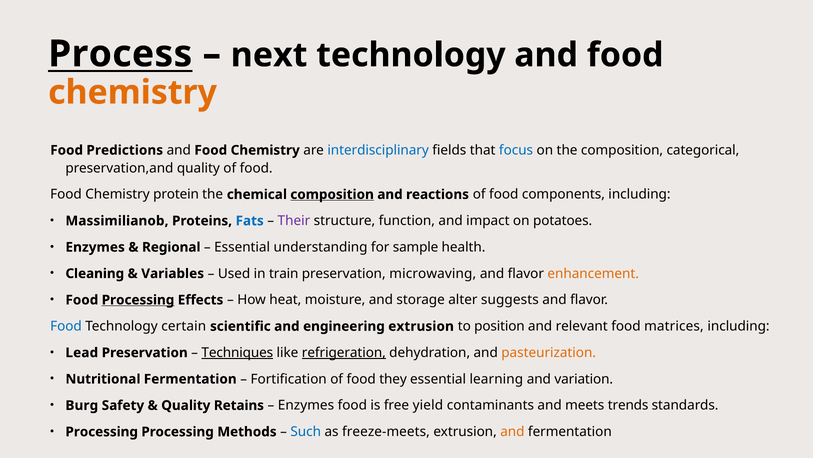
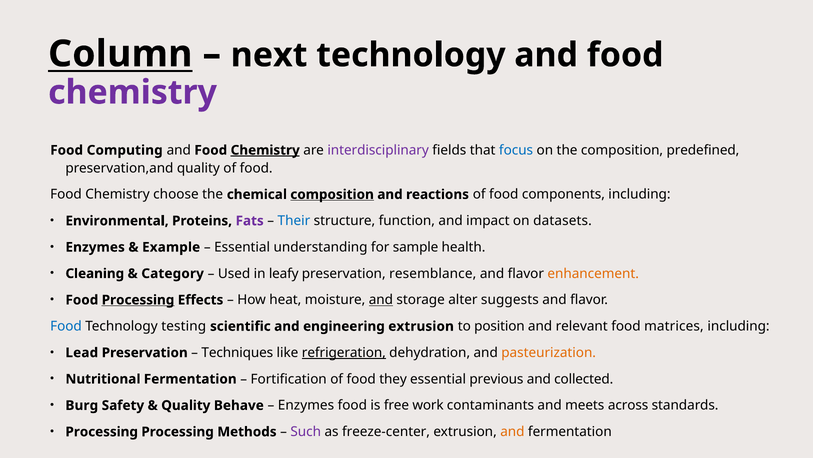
Process: Process -> Column
chemistry at (133, 92) colour: orange -> purple
Predictions: Predictions -> Computing
Chemistry at (265, 150) underline: none -> present
interdisciplinary colour: blue -> purple
categorical: categorical -> predefined
protein: protein -> choose
Massimilianob: Massimilianob -> Environmental
Fats colour: blue -> purple
Their colour: purple -> blue
potatoes: potatoes -> datasets
Regional: Regional -> Example
Variables: Variables -> Category
train: train -> leafy
microwaving: microwaving -> resemblance
and at (381, 300) underline: none -> present
certain: certain -> testing
Techniques underline: present -> none
learning: learning -> previous
variation: variation -> collected
Retains: Retains -> Behave
yield: yield -> work
trends: trends -> across
Such colour: blue -> purple
freeze-meets: freeze-meets -> freeze-center
